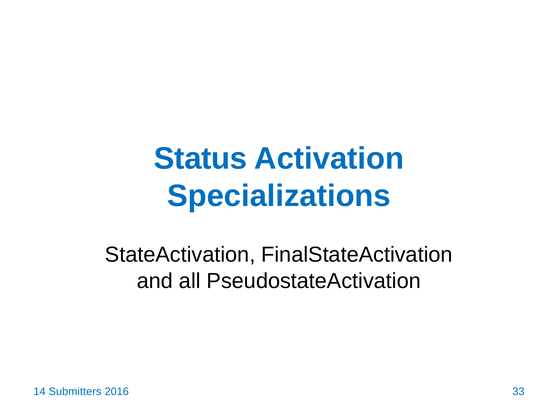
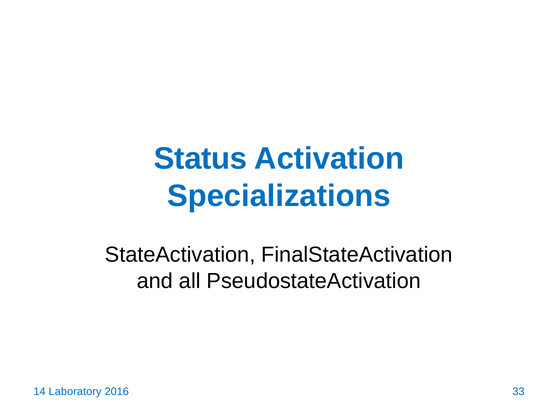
Submitters: Submitters -> Laboratory
